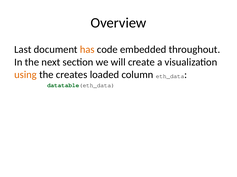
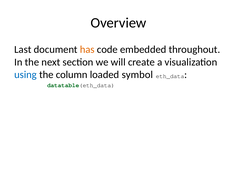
using colour: orange -> blue
creates: creates -> column
column: column -> symbol
